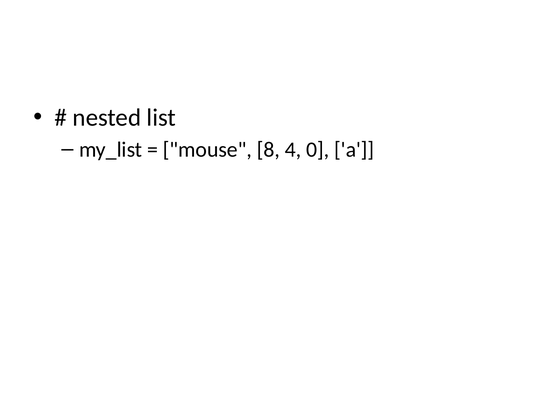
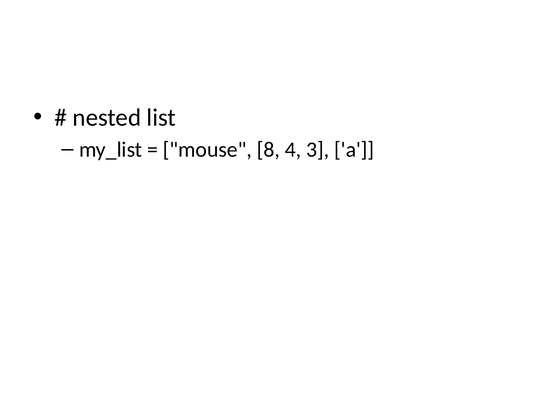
0: 0 -> 3
